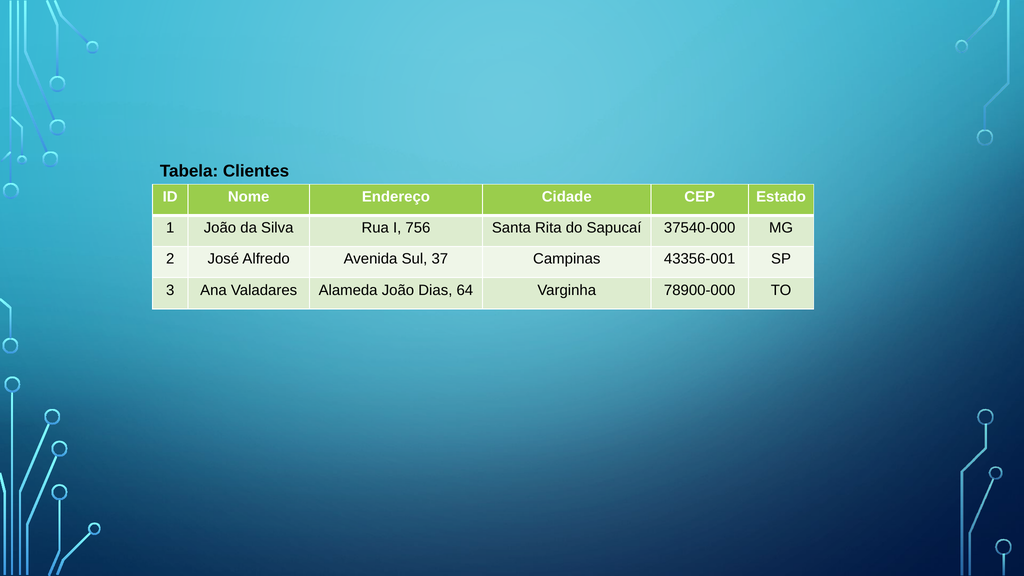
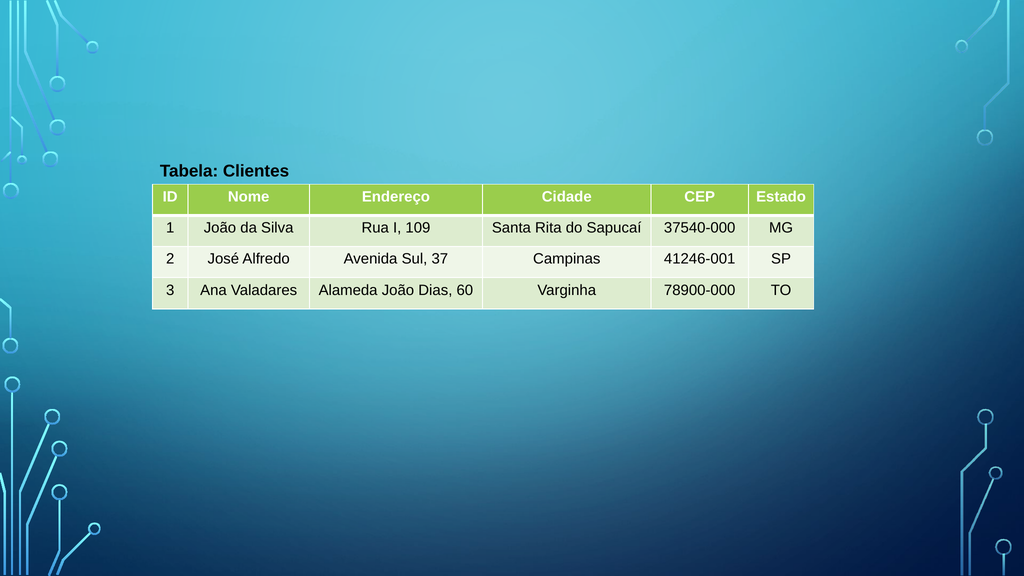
756: 756 -> 109
43356-001: 43356-001 -> 41246-001
64: 64 -> 60
